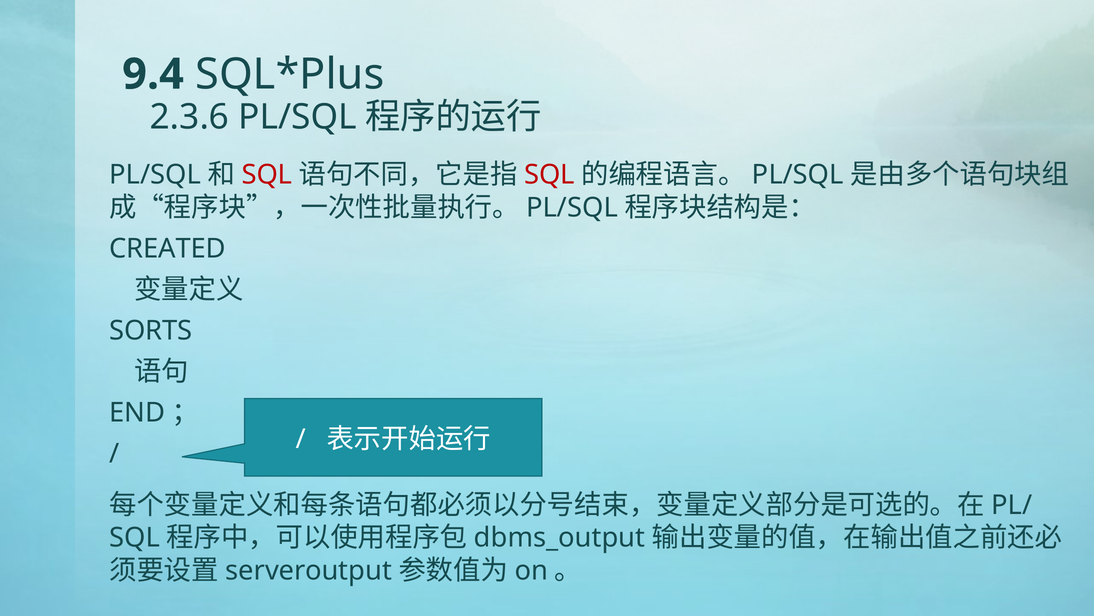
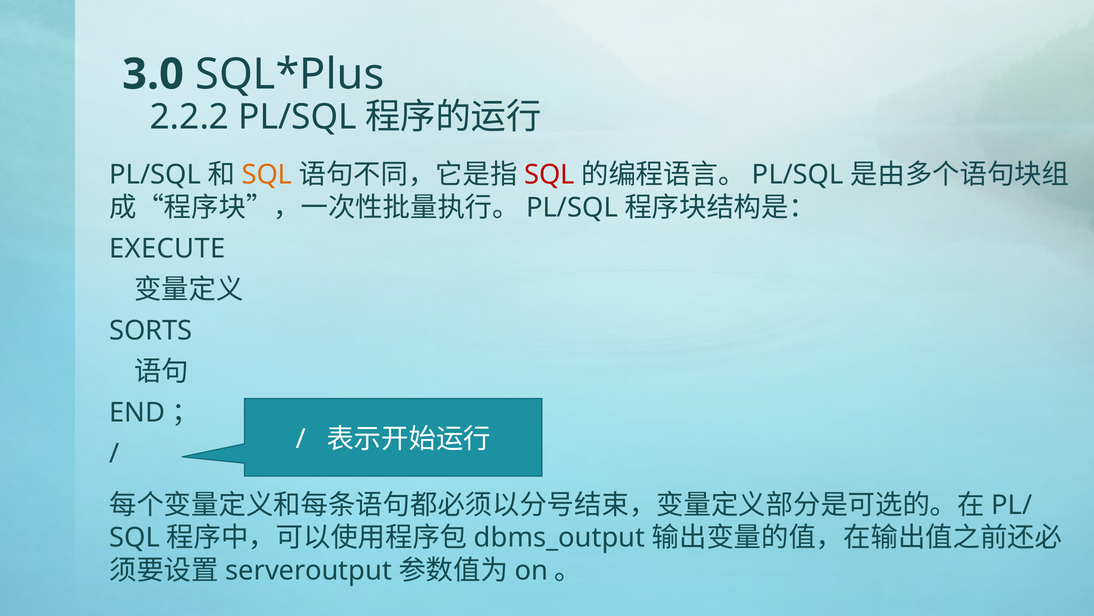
9.4: 9.4 -> 3.0
2.3.6: 2.3.6 -> 2.2.2
SQL at (267, 175) colour: red -> orange
CREATED: CREATED -> EXECUTE
